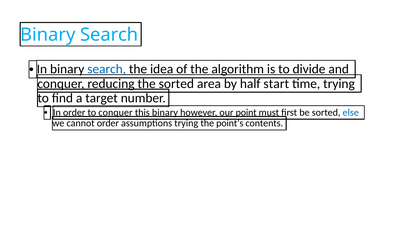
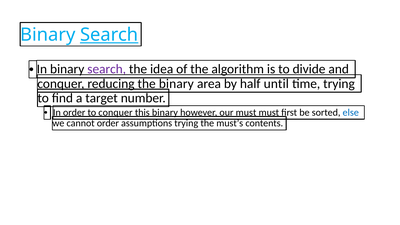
Search at (109, 35) underline: none -> present
search at (107, 69) colour: blue -> purple
the sorted: sorted -> binary
start: start -> until
our point: point -> must
point’s: point’s -> must’s
